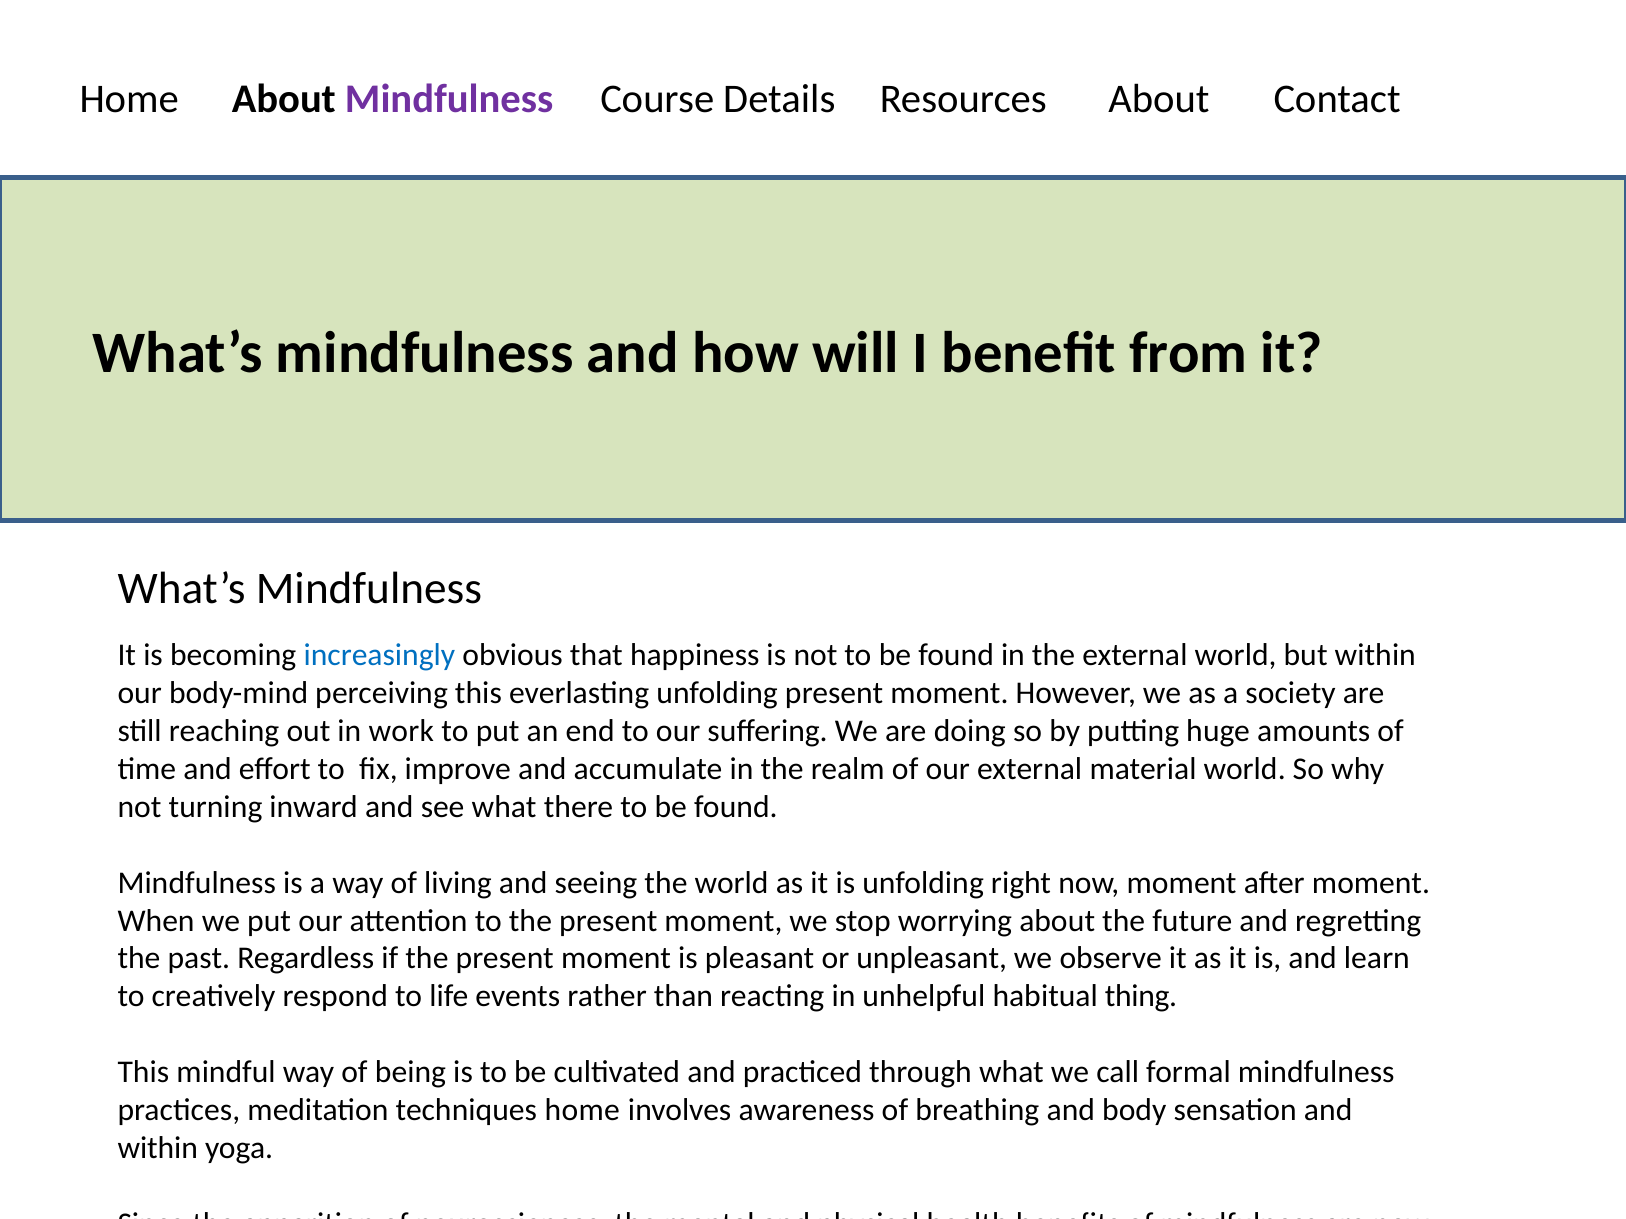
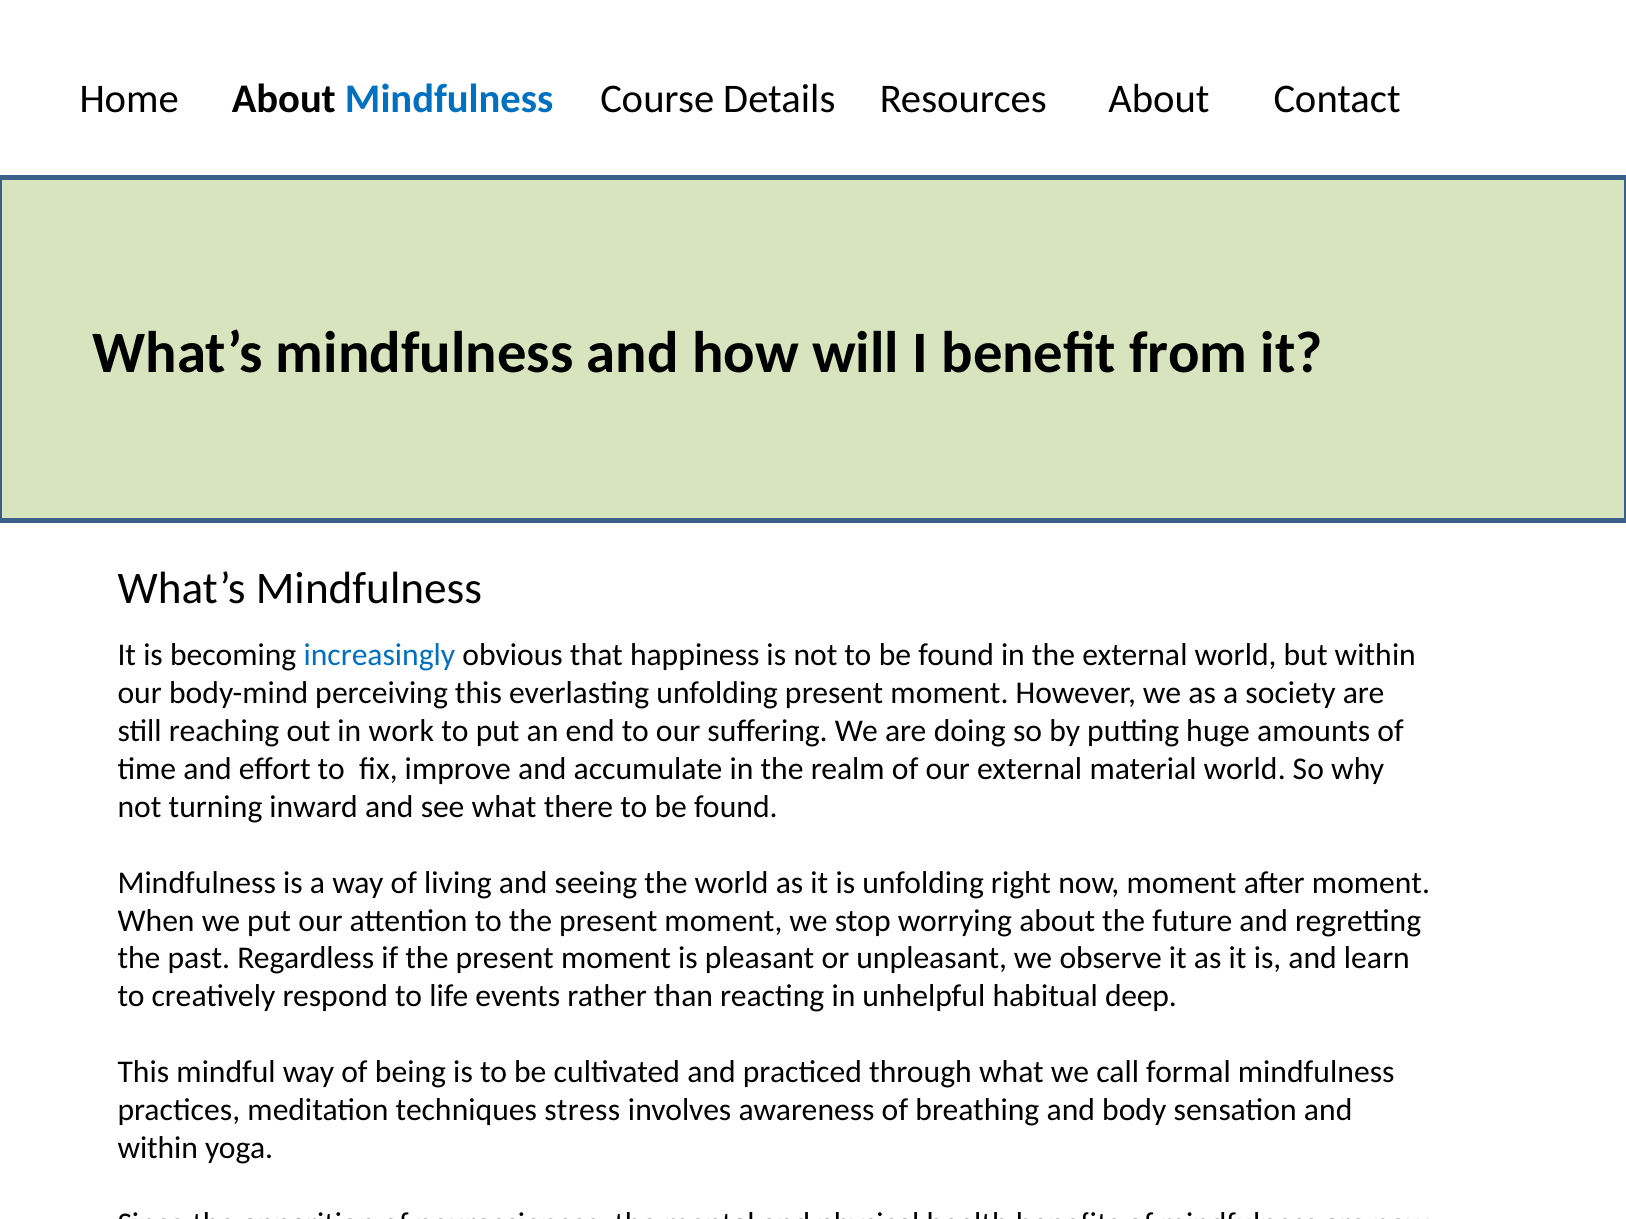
Mindfulness at (449, 99) colour: purple -> blue
habitual thing: thing -> deep
techniques home: home -> stress
